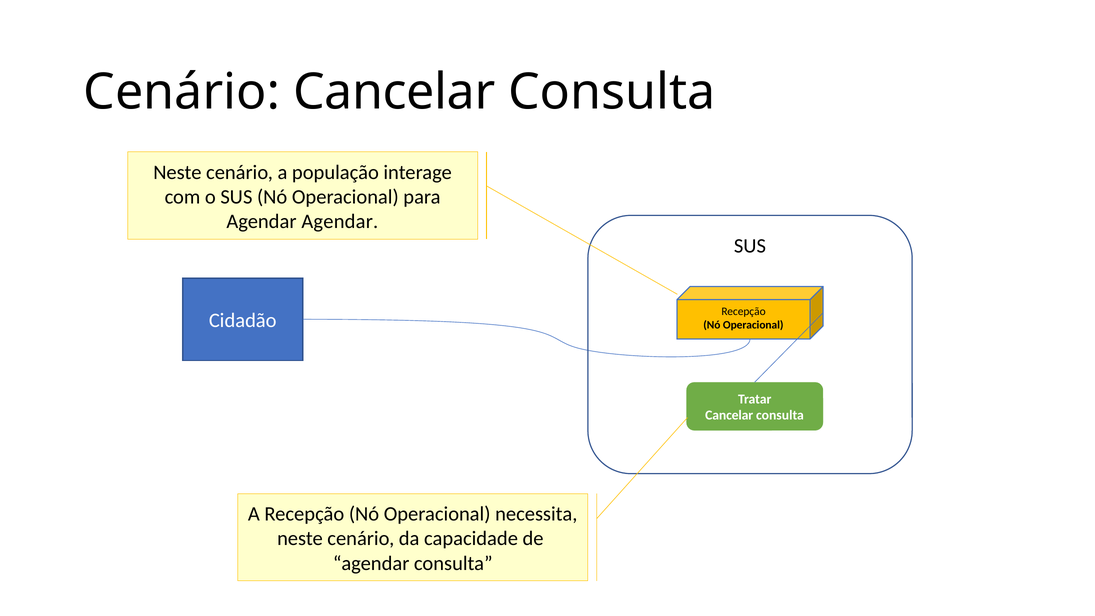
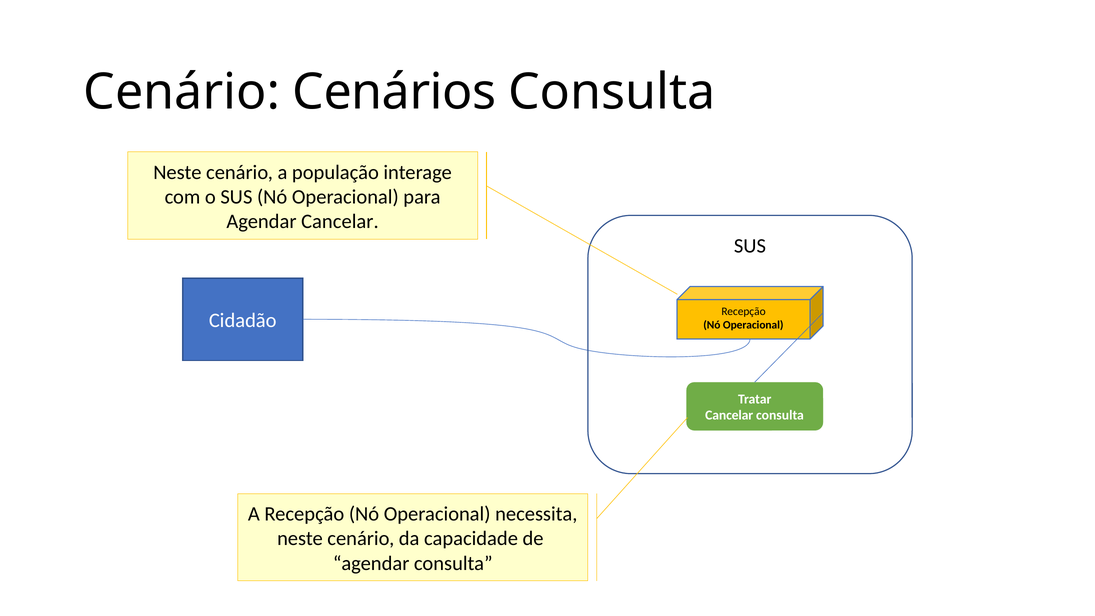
Cenário Cancelar: Cancelar -> Cenários
Agendar Agendar: Agendar -> Cancelar
